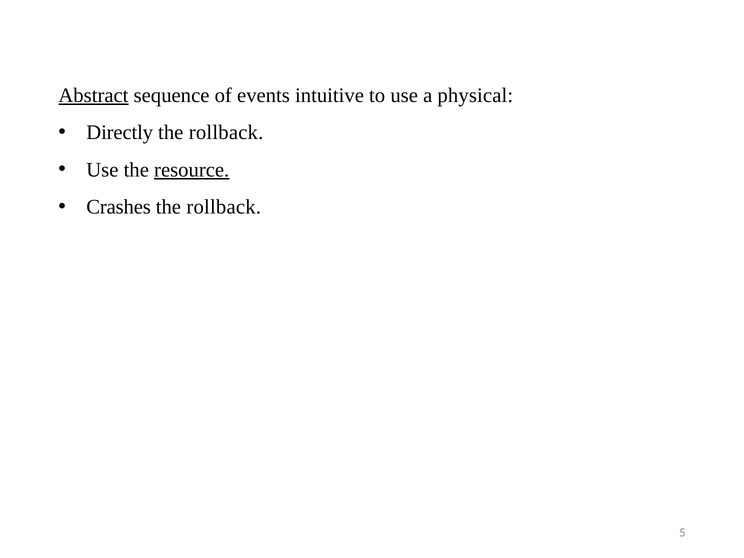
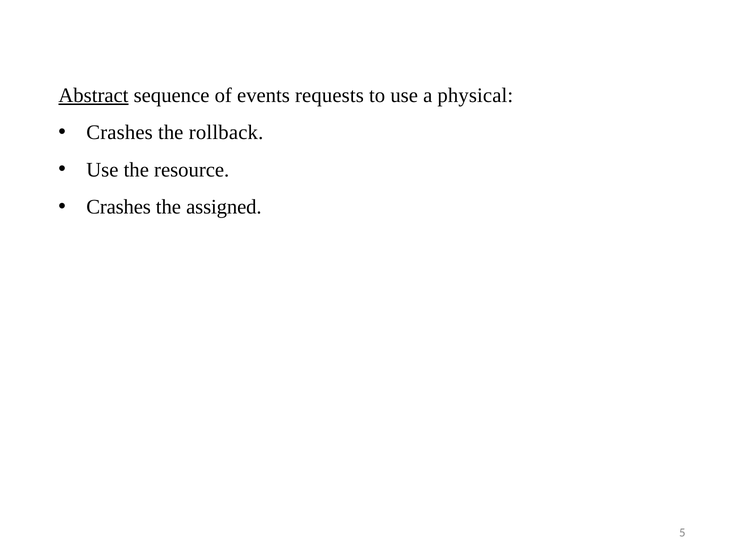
intuitive: intuitive -> requests
Directly at (120, 133): Directly -> Crashes
resource underline: present -> none
rollback at (224, 207): rollback -> assigned
